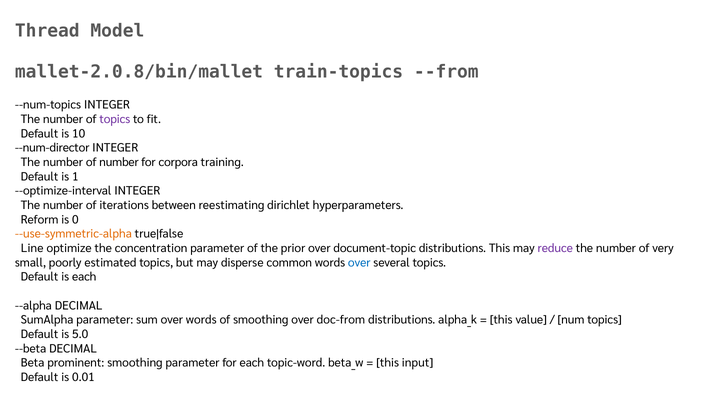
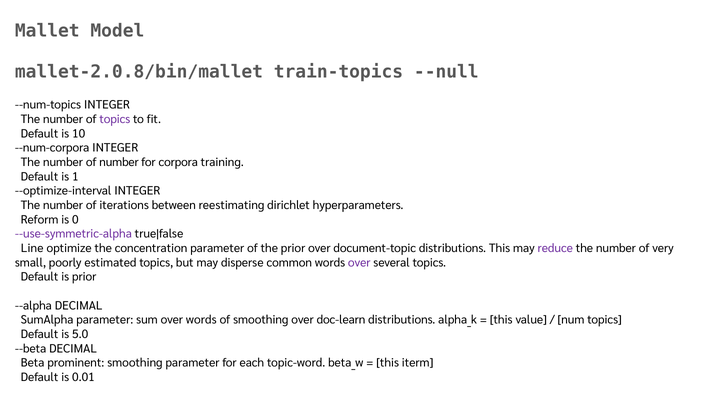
Thread: Thread -> Mallet
--from: --from -> --null
--num-director: --num-director -> --num-corpora
--use-symmetric-alpha colour: orange -> purple
over at (359, 263) colour: blue -> purple
is each: each -> prior
doc-from: doc-from -> doc-learn
input: input -> iterm
